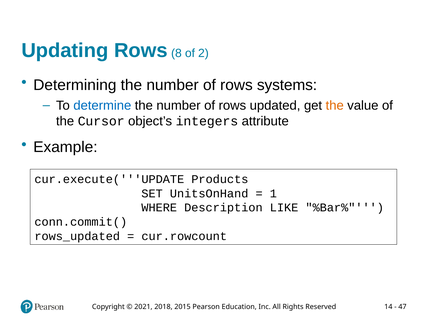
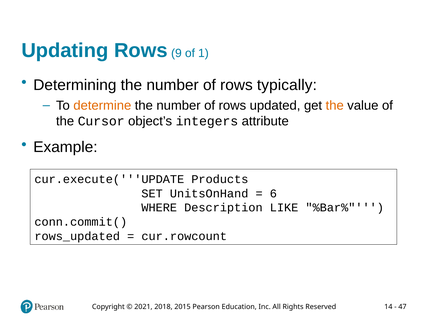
8: 8 -> 9
2: 2 -> 1
systems: systems -> typically
determine colour: blue -> orange
1: 1 -> 6
